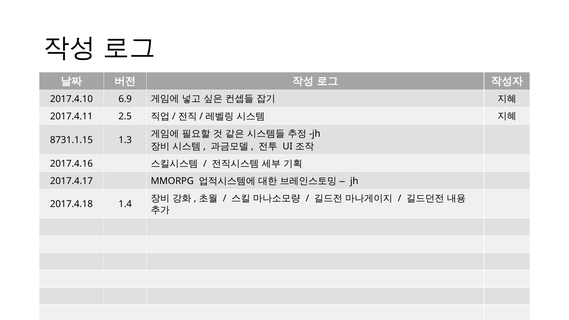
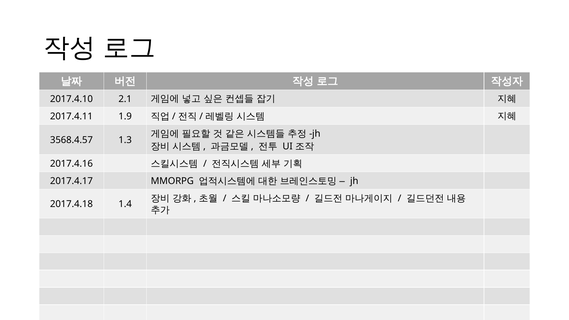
6.9: 6.9 -> 2.1
2.5: 2.5 -> 1.9
8731.1.15: 8731.1.15 -> 3568.4.57
